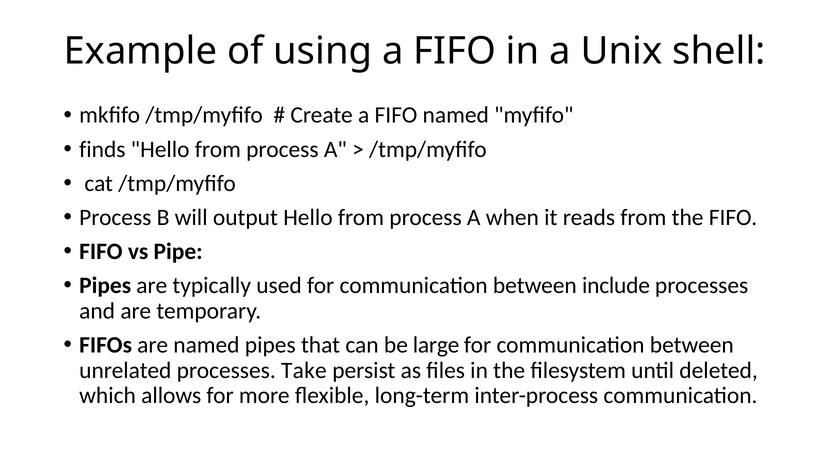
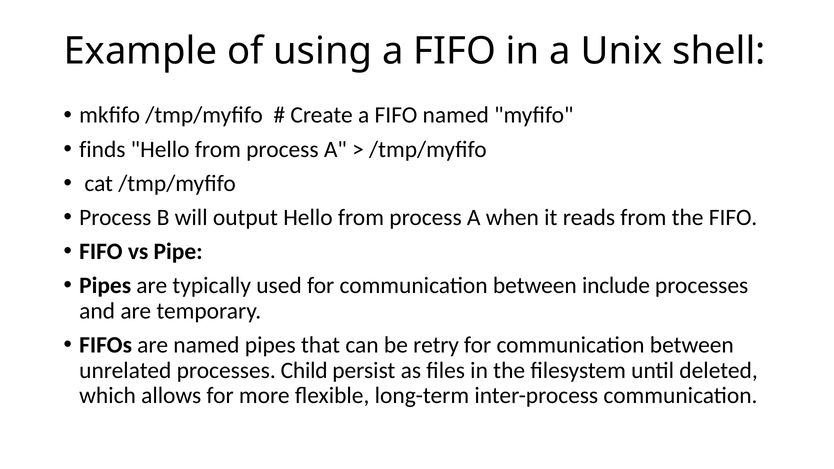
large: large -> retry
Take: Take -> Child
